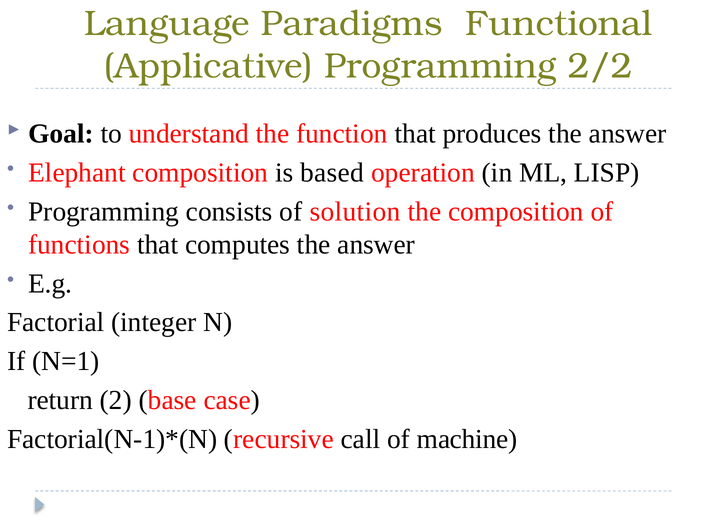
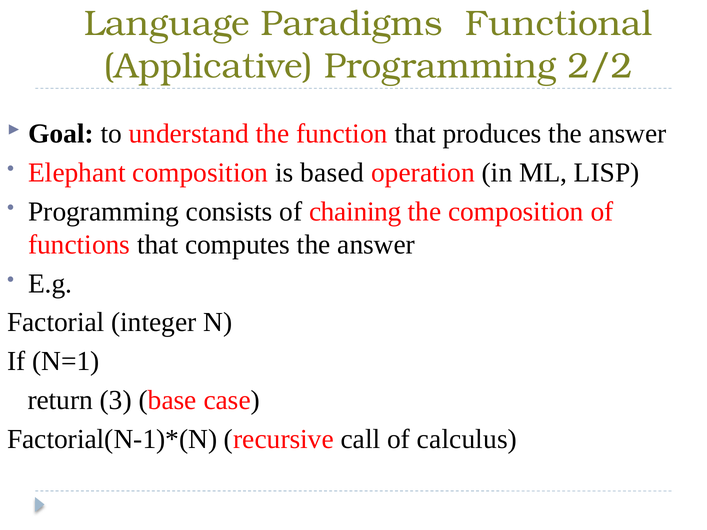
solution: solution -> chaining
2: 2 -> 3
machine: machine -> calculus
